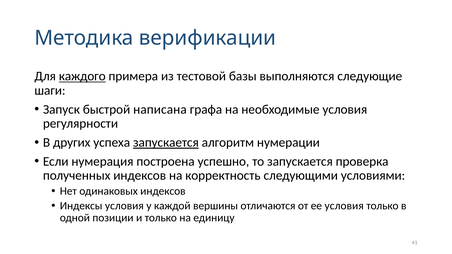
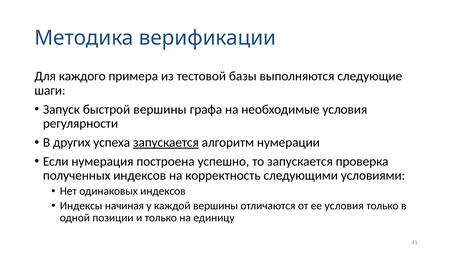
каждого underline: present -> none
быстрой написана: написана -> вершины
Индексы условия: условия -> начиная
